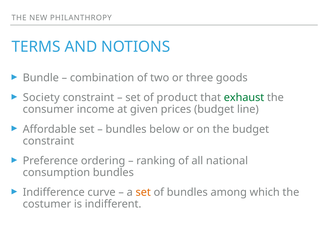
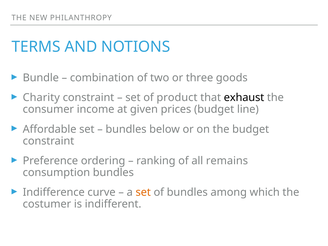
Society: Society -> Charity
exhaust colour: green -> black
national: national -> remains
